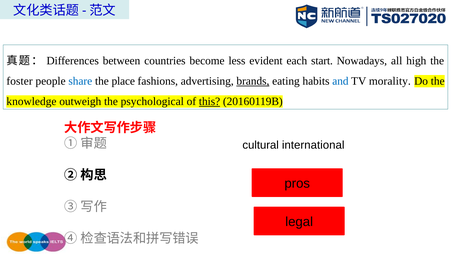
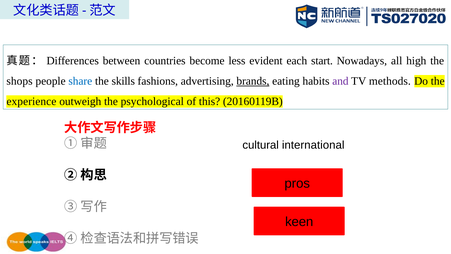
foster: foster -> shops
place: place -> skills
and colour: blue -> purple
morality: morality -> methods
knowledge: knowledge -> experience
this underline: present -> none
legal: legal -> keen
